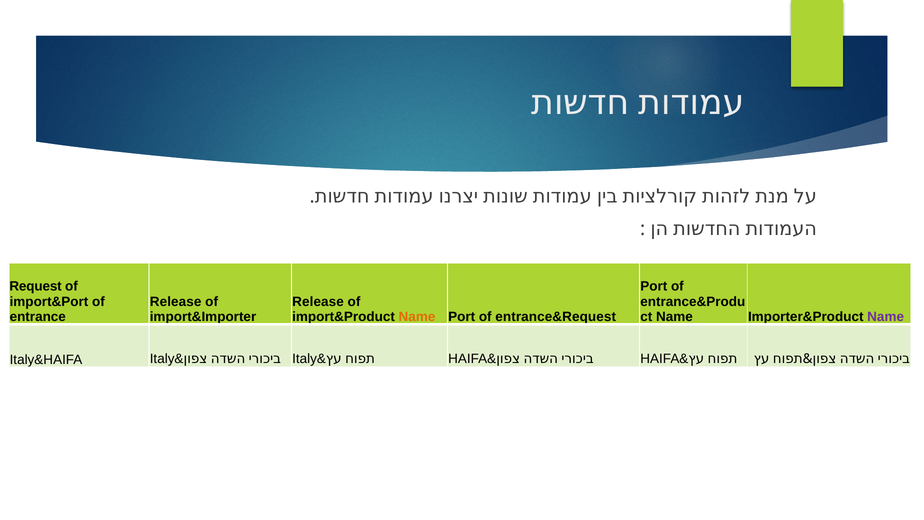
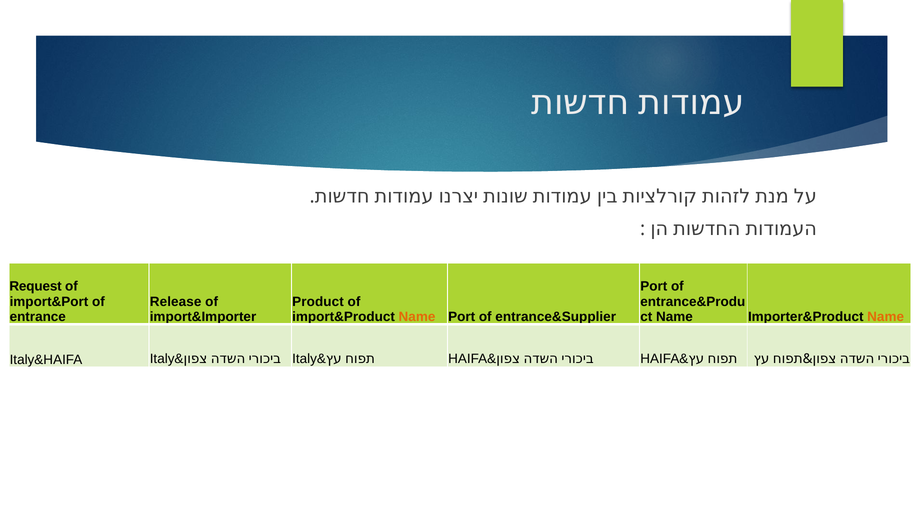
Release at (318, 301): Release -> Product
entrance&Request: entrance&Request -> entrance&Supplier
Name at (886, 317) colour: purple -> orange
